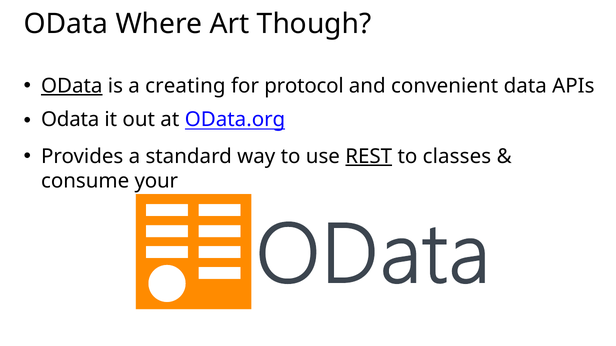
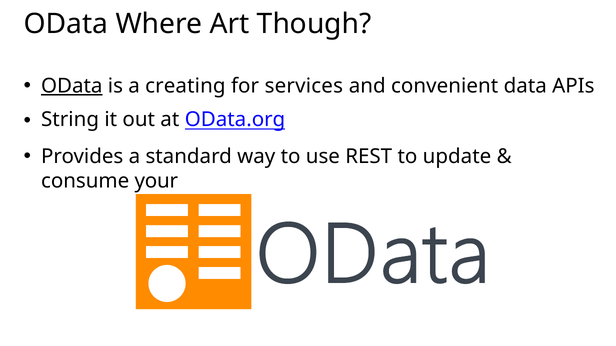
protocol: protocol -> services
Odata at (70, 120): Odata -> String
REST underline: present -> none
classes: classes -> update
